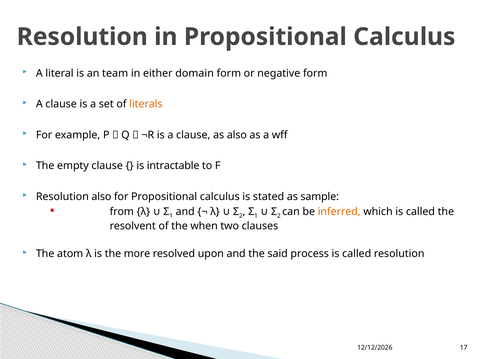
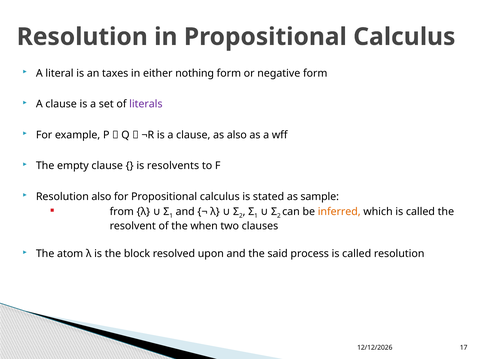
team: team -> taxes
domain: domain -> nothing
literals colour: orange -> purple
intractable: intractable -> resolvents
more: more -> block
